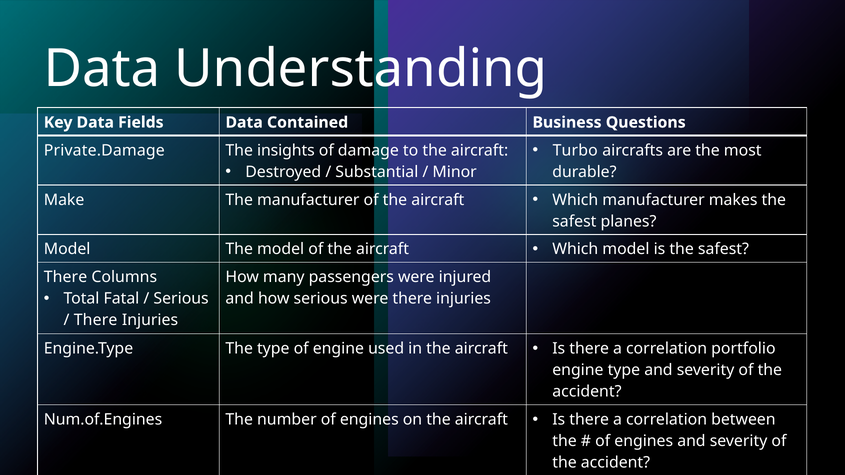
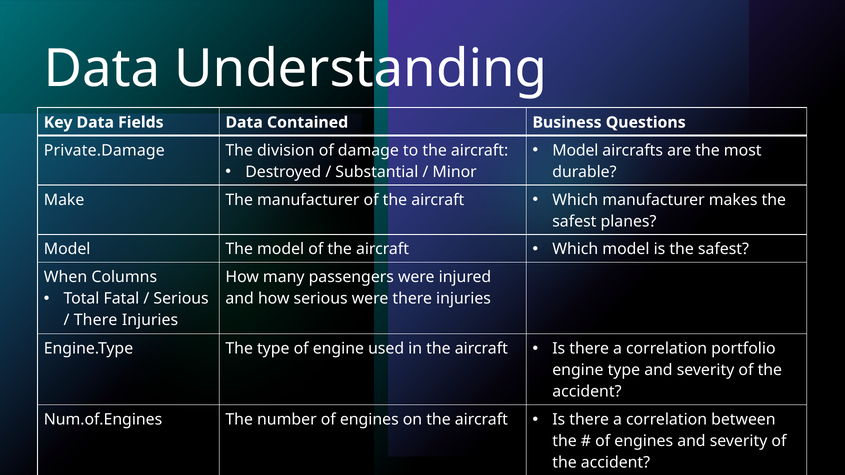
Turbo at (575, 150): Turbo -> Model
insights: insights -> division
There at (65, 277): There -> When
